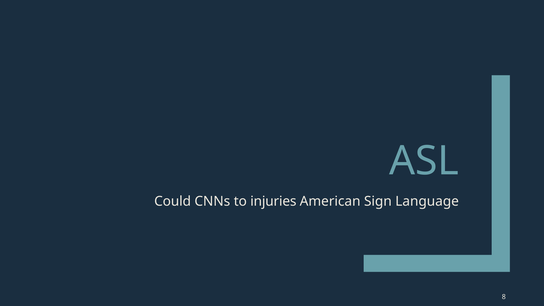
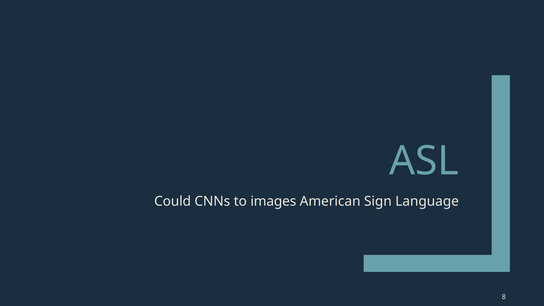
injuries: injuries -> images
